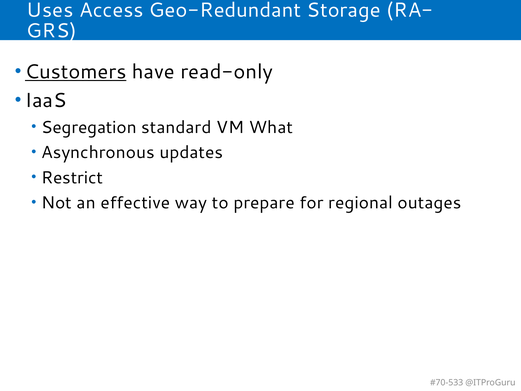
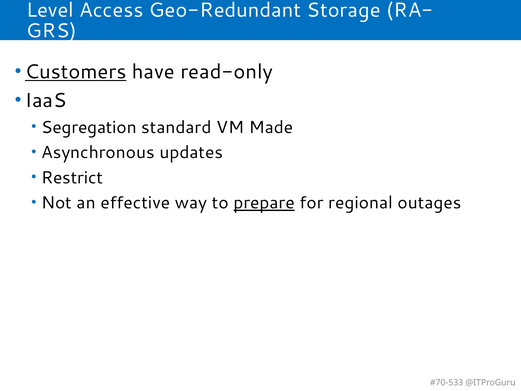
Uses: Uses -> Level
What: What -> Made
prepare underline: none -> present
